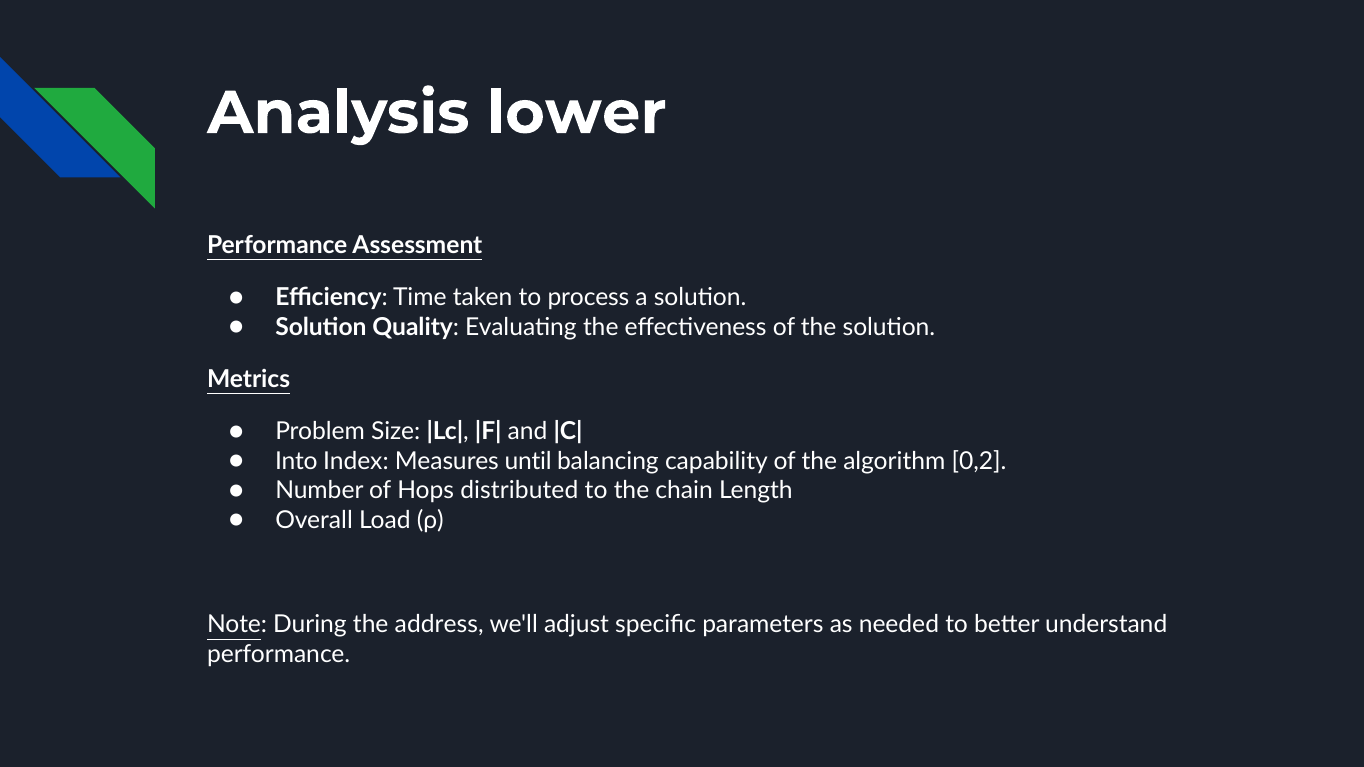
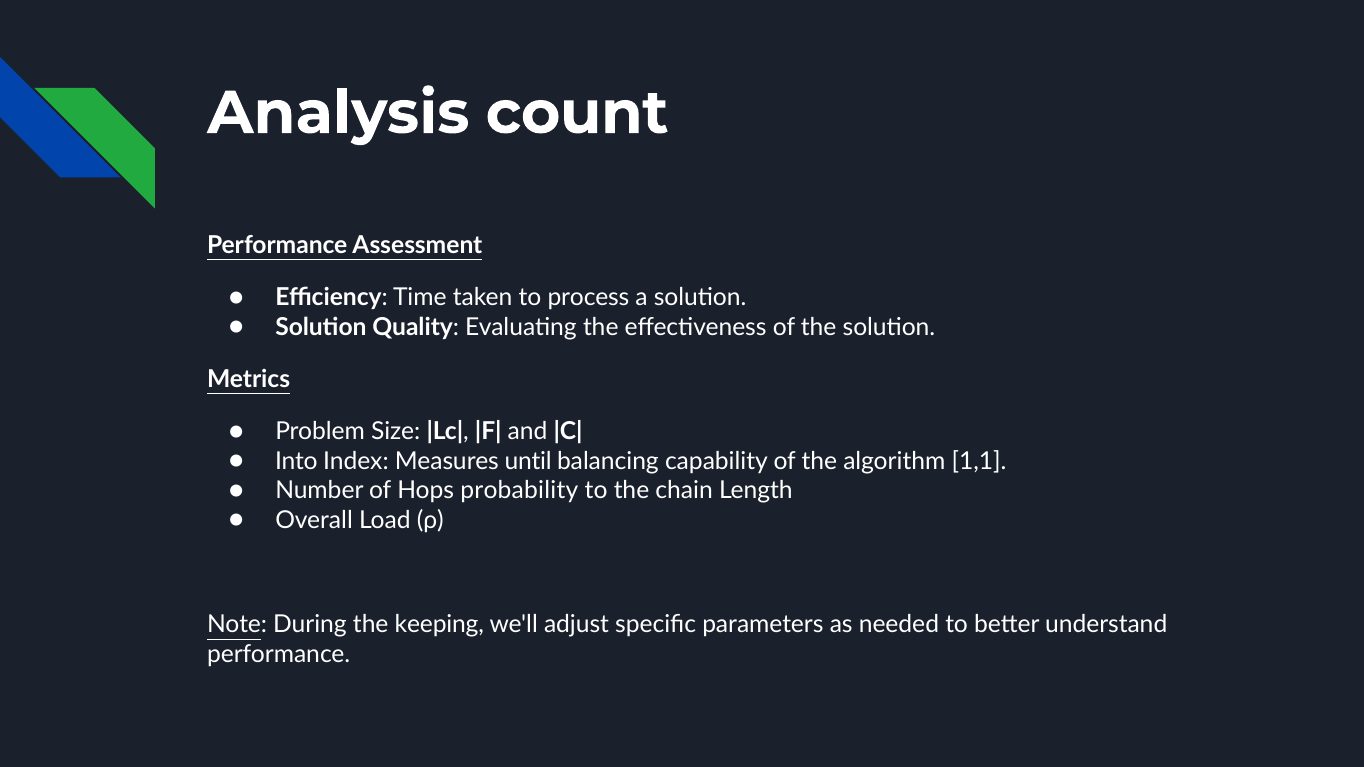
lower: lower -> count
0,2: 0,2 -> 1,1
distributed: distributed -> probability
address: address -> keeping
